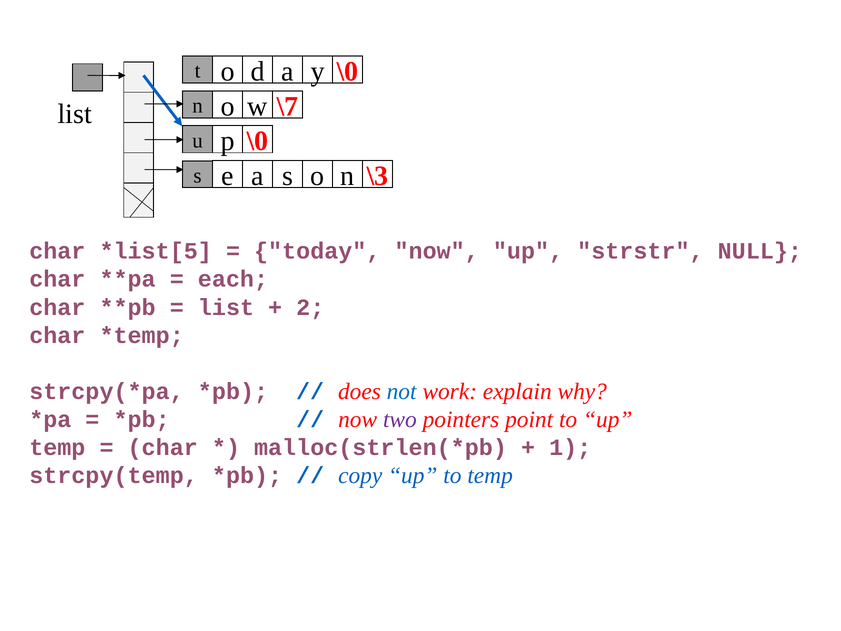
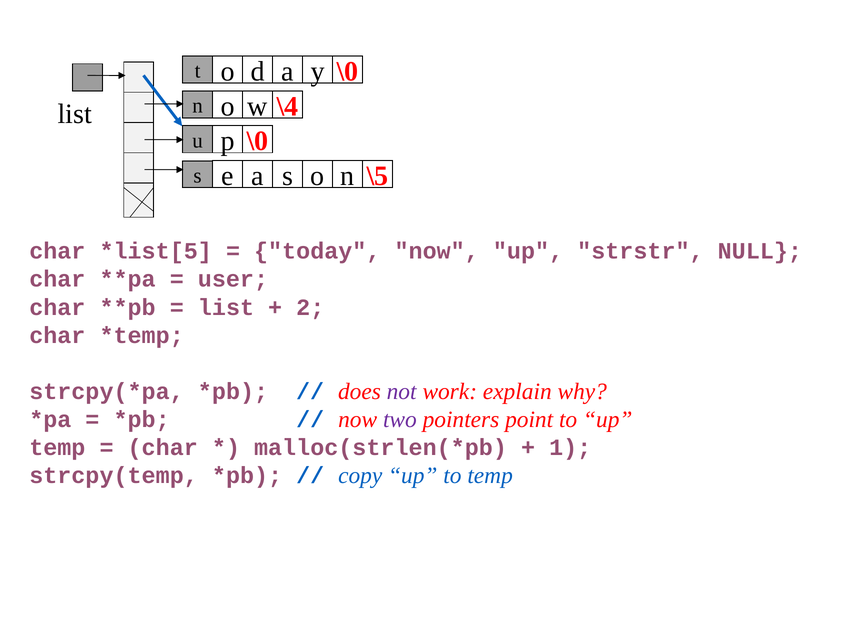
\7: \7 -> \4
\3: \3 -> \5
each: each -> user
not colour: blue -> purple
